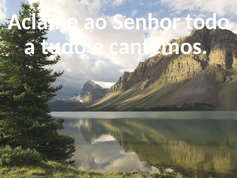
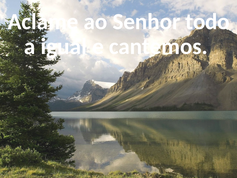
tudo: tudo -> igual
